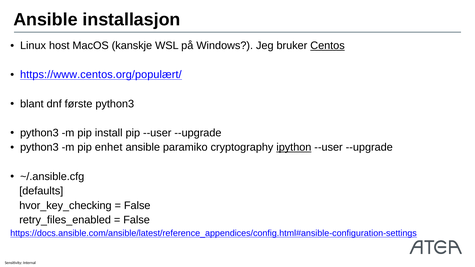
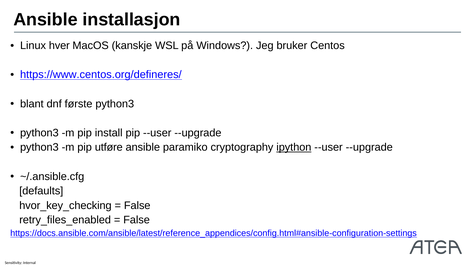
host: host -> hver
Centos underline: present -> none
https://www.centos.org/populært/: https://www.centos.org/populært/ -> https://www.centos.org/defineres/
enhet: enhet -> utføre
